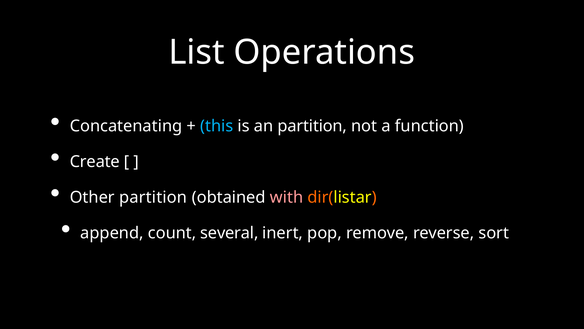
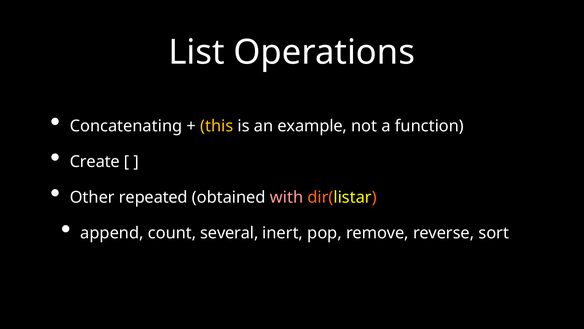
this colour: light blue -> yellow
an partition: partition -> example
Other partition: partition -> repeated
